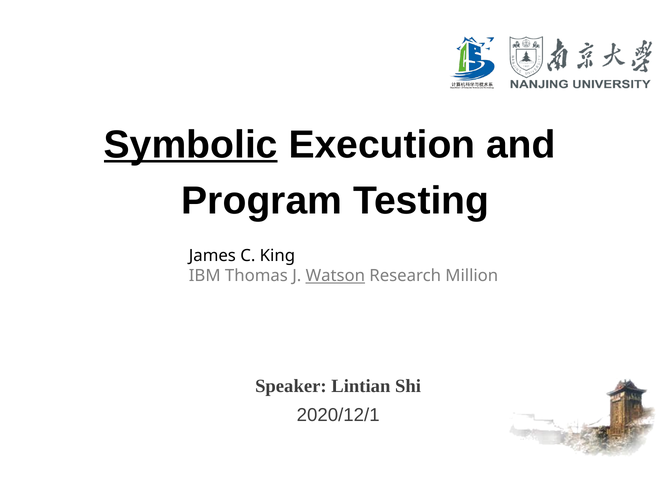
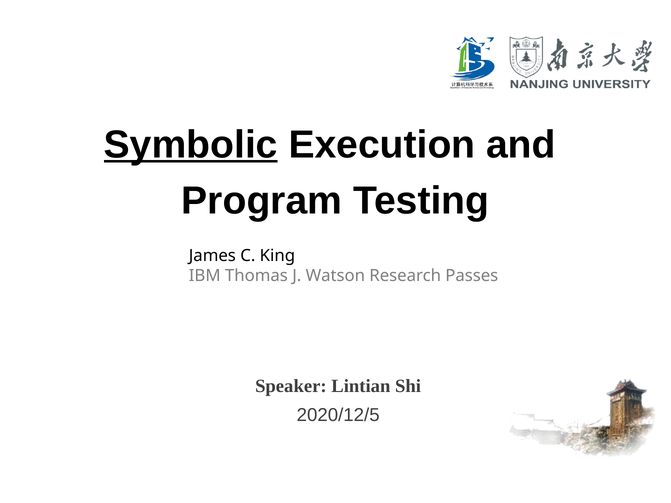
Watson underline: present -> none
Million: Million -> Passes
2020/12/1: 2020/12/1 -> 2020/12/5
